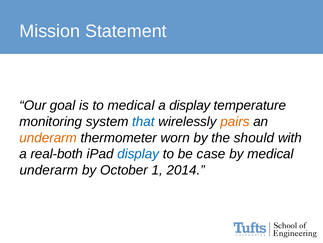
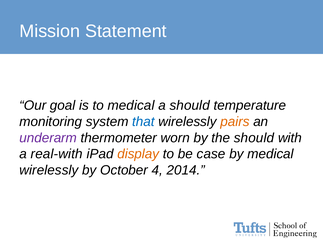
a display: display -> should
underarm at (48, 137) colour: orange -> purple
real-both: real-both -> real-with
display at (138, 154) colour: blue -> orange
underarm at (49, 170): underarm -> wirelessly
1: 1 -> 4
